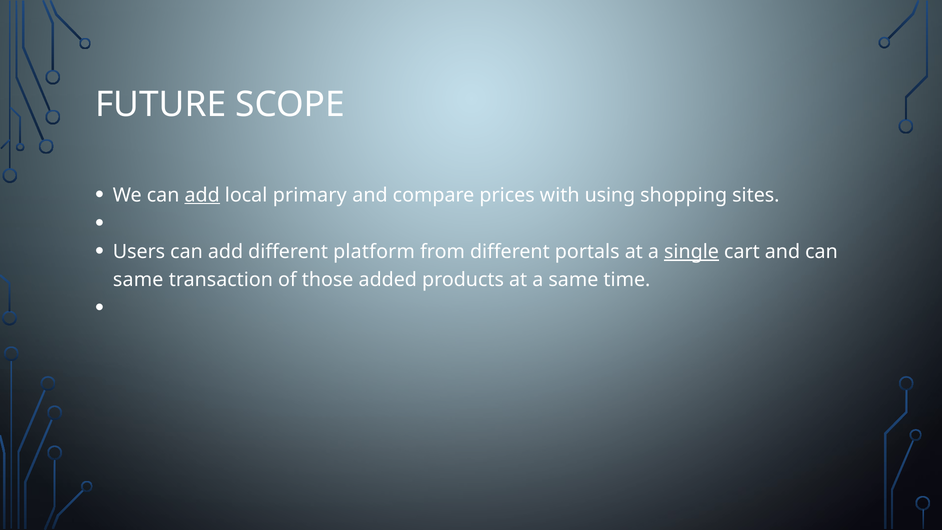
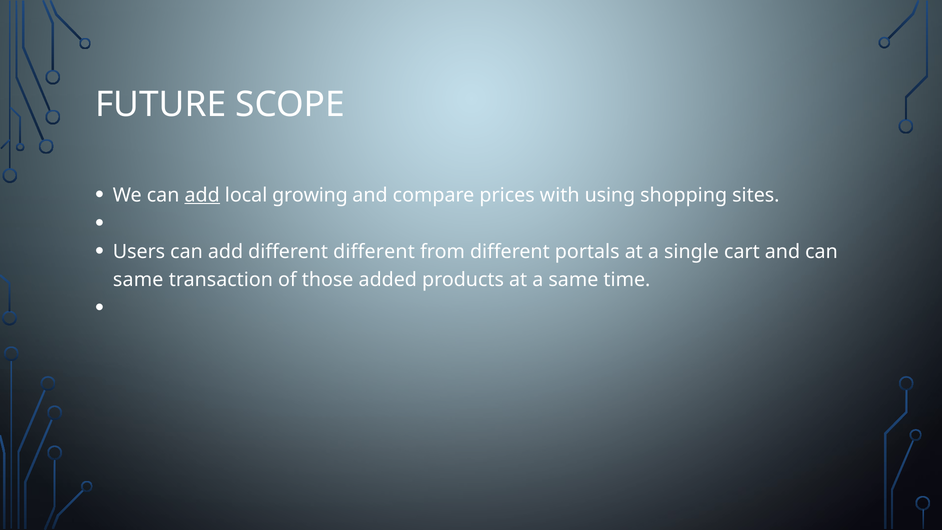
primary: primary -> growing
different platform: platform -> different
single underline: present -> none
